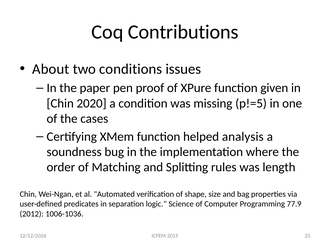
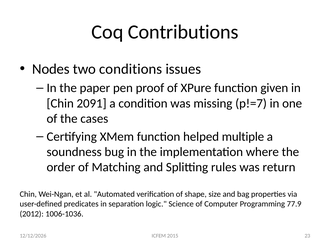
About: About -> Nodes
2020: 2020 -> 2091
p!=5: p!=5 -> p!=7
analysis: analysis -> multiple
length: length -> return
